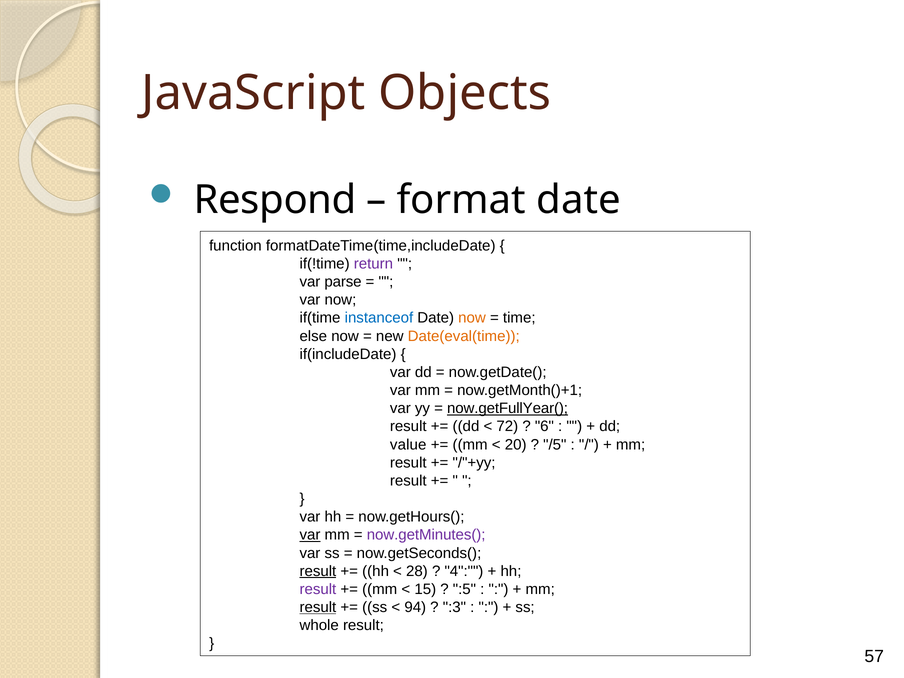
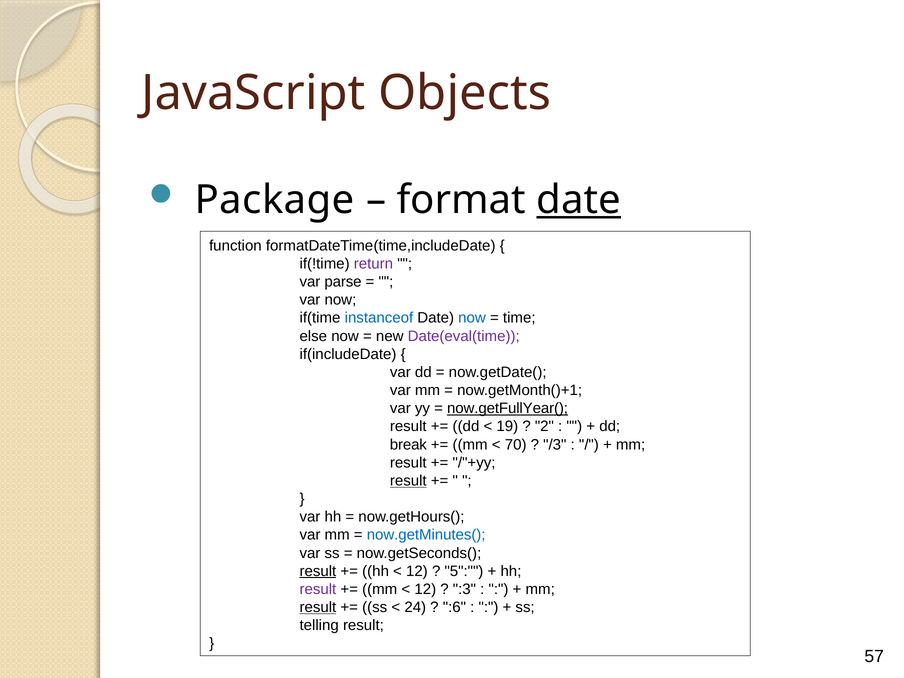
Respond: Respond -> Package
date at (579, 200) underline: none -> present
now at (472, 318) colour: orange -> blue
Date(eval(time colour: orange -> purple
72: 72 -> 19
6: 6 -> 2
value: value -> break
20: 20 -> 70
/5: /5 -> /3
result at (408, 481) underline: none -> present
var at (310, 535) underline: present -> none
now.getMinutes( colour: purple -> blue
28 at (417, 571): 28 -> 12
4: 4 -> 5
15 at (425, 589): 15 -> 12
:5: :5 -> :3
94: 94 -> 24
:3: :3 -> :6
whole: whole -> telling
